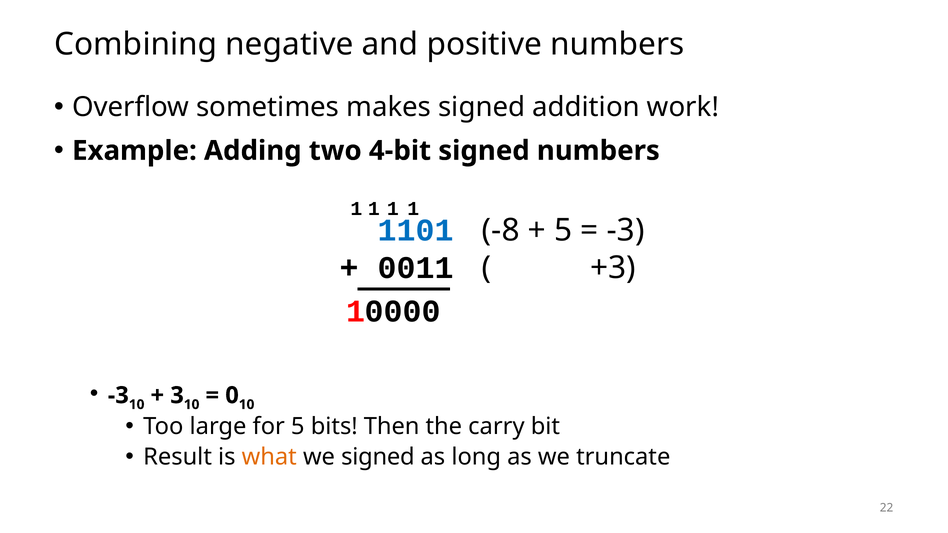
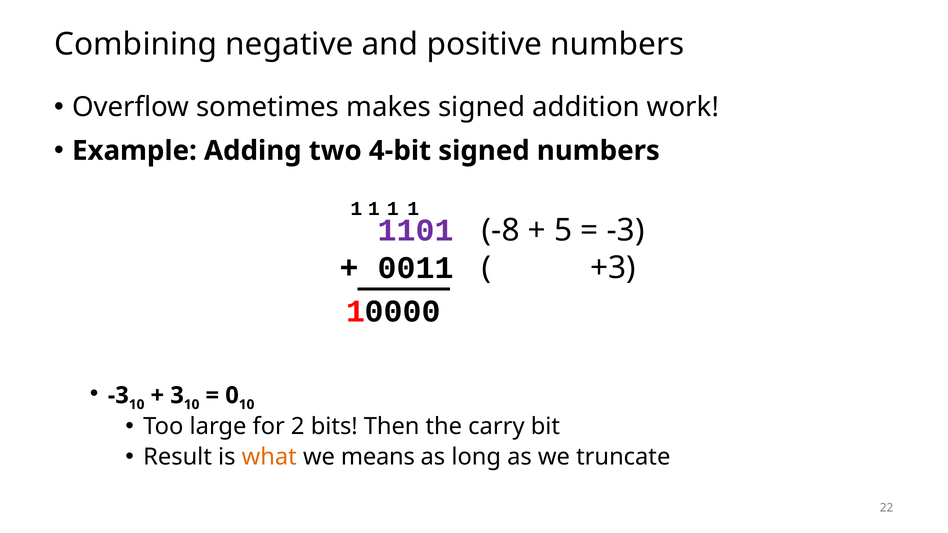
1101 colour: blue -> purple
for 5: 5 -> 2
we signed: signed -> means
